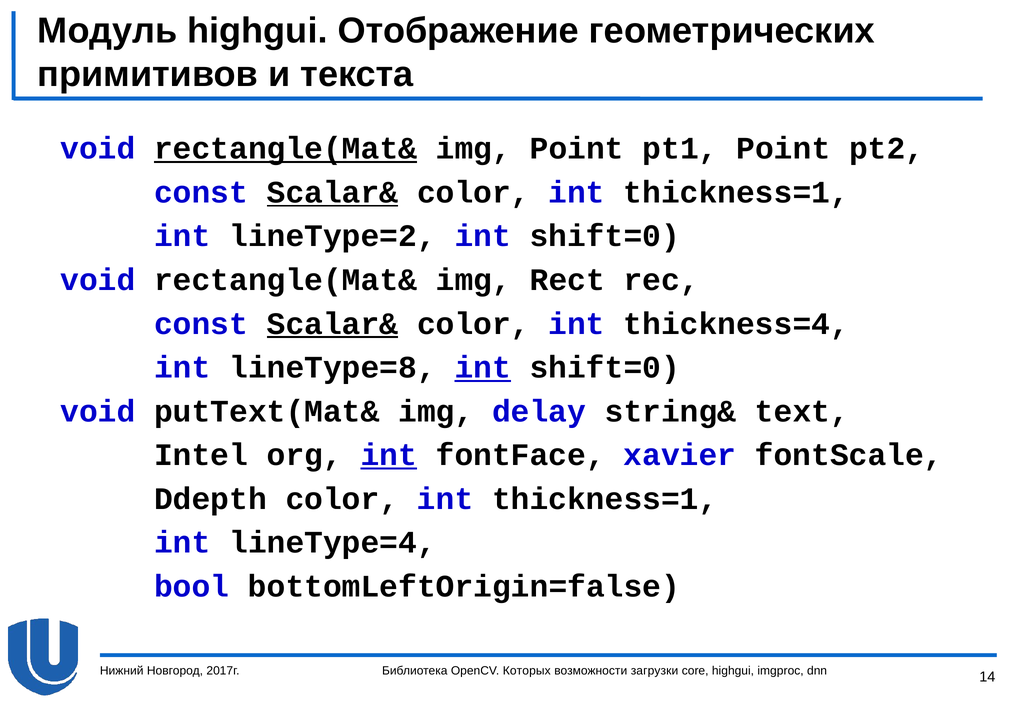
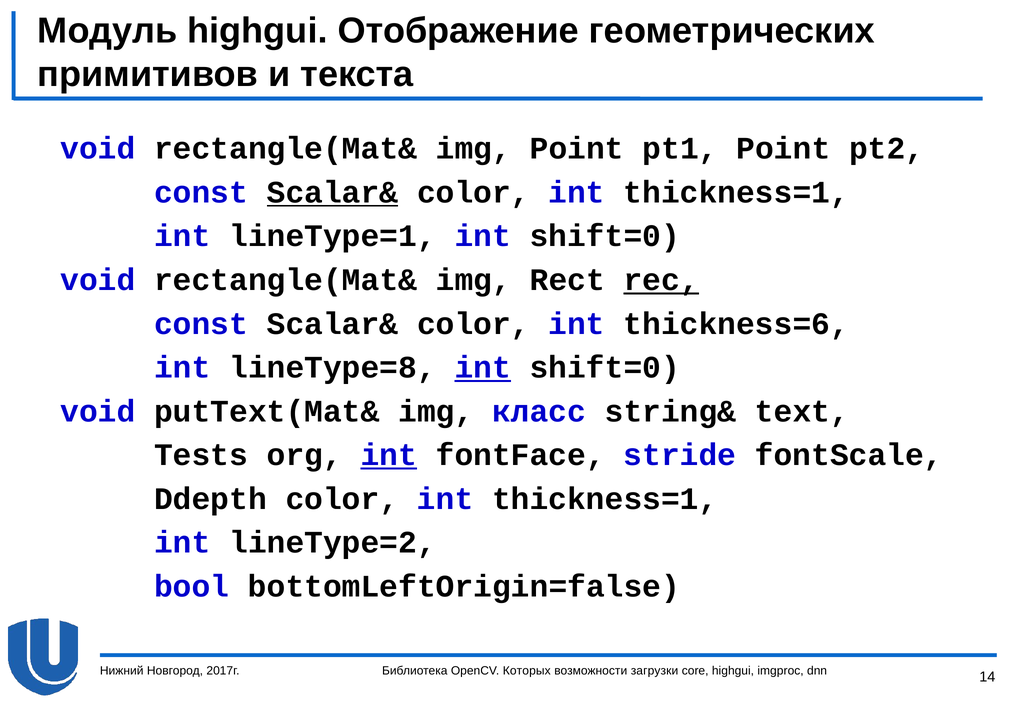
rectangle(Mat& at (286, 149) underline: present -> none
lineType=2: lineType=2 -> lineType=1
rec underline: none -> present
Scalar& at (333, 324) underline: present -> none
thickness=4: thickness=4 -> thickness=6
delay: delay -> класс
Intel: Intel -> Tests
xavier: xavier -> stride
lineType=4: lineType=4 -> lineType=2
